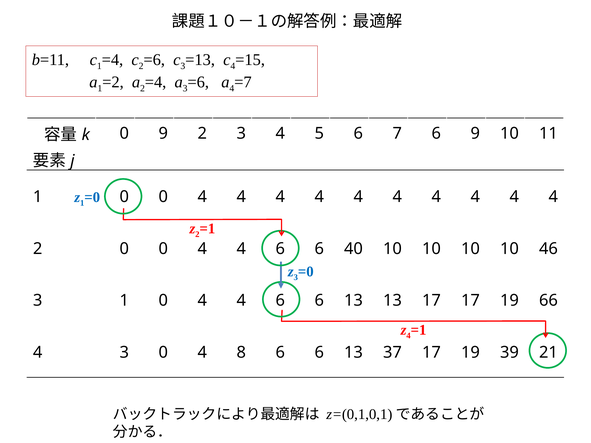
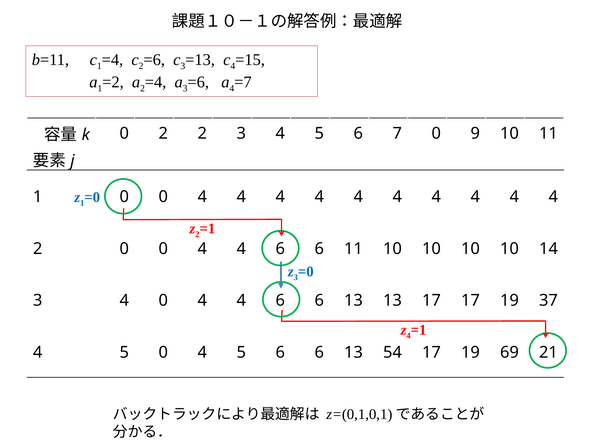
0 9: 9 -> 2
7 6: 6 -> 0
6 40: 40 -> 11
46: 46 -> 14
1 at (124, 301): 1 -> 4
66: 66 -> 37
3 at (124, 353): 3 -> 5
0 4 8: 8 -> 5
37: 37 -> 54
39: 39 -> 69
